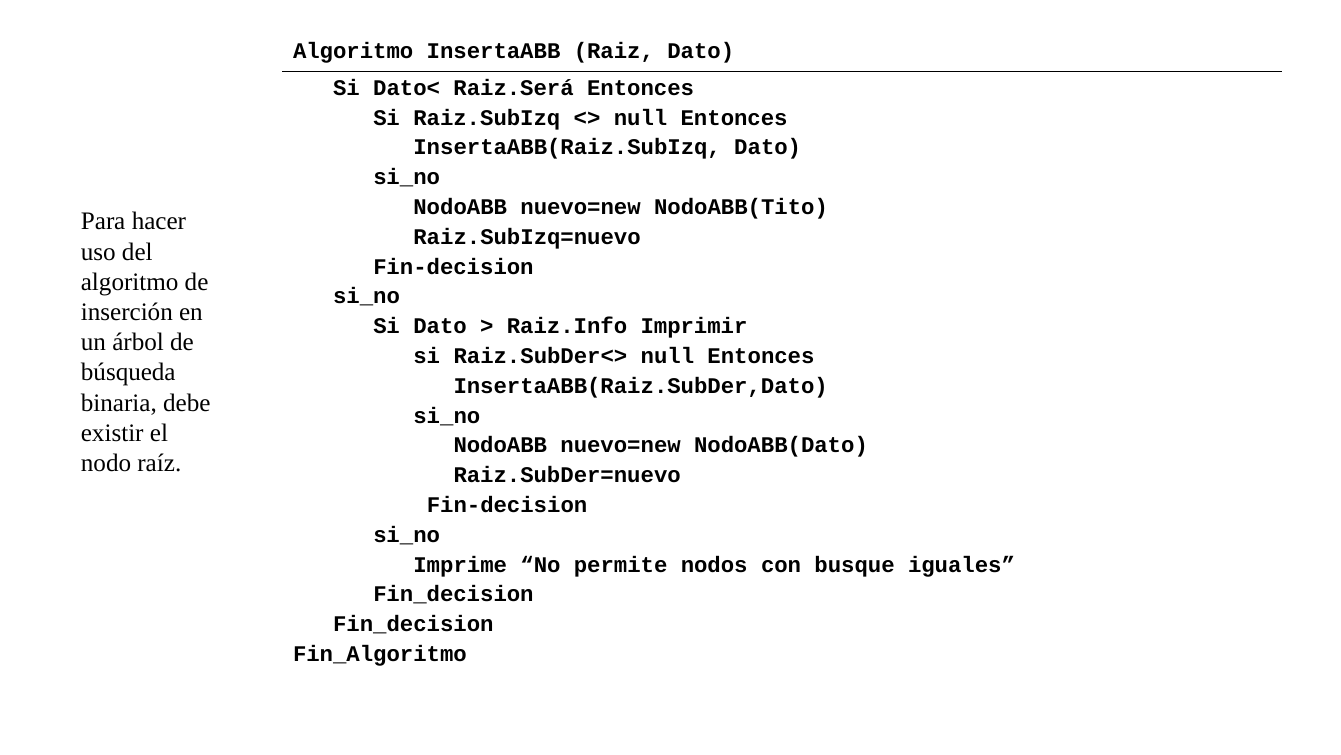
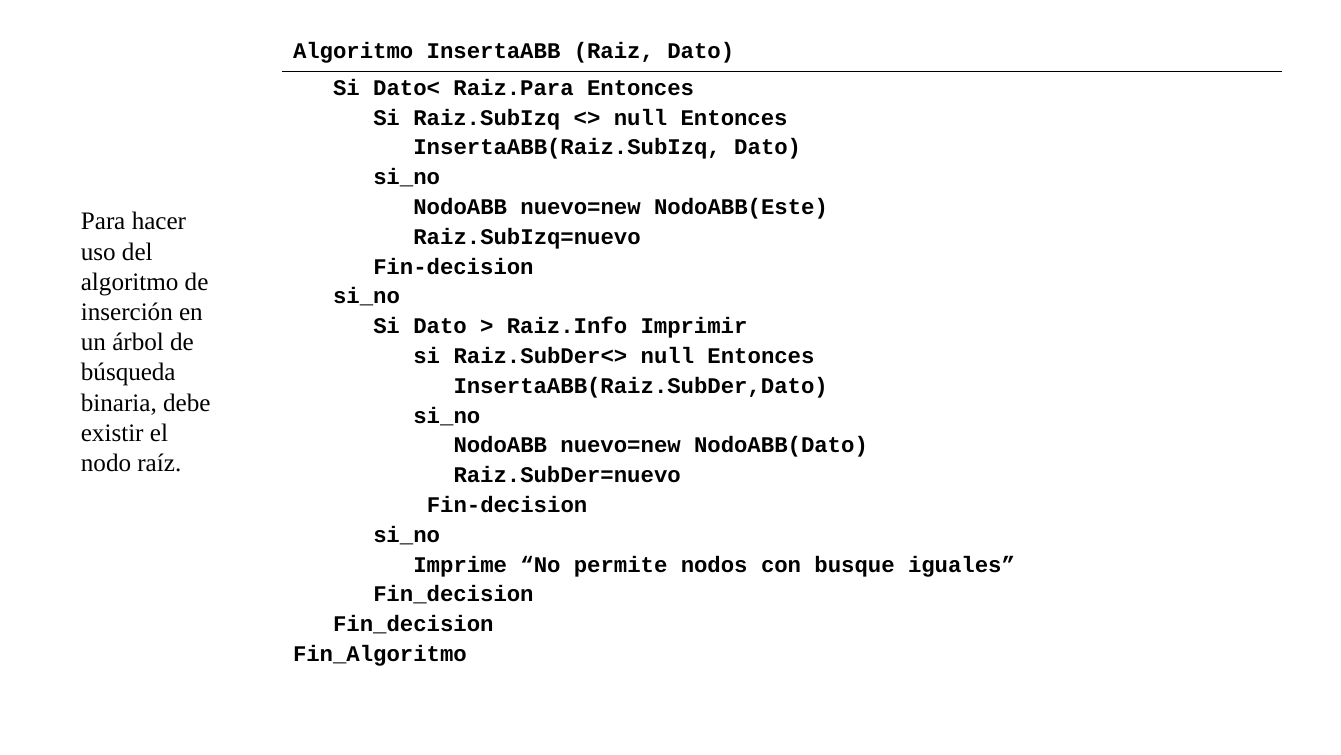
Raiz.Será: Raiz.Será -> Raiz.Para
NodoABB(Tito: NodoABB(Tito -> NodoABB(Este
